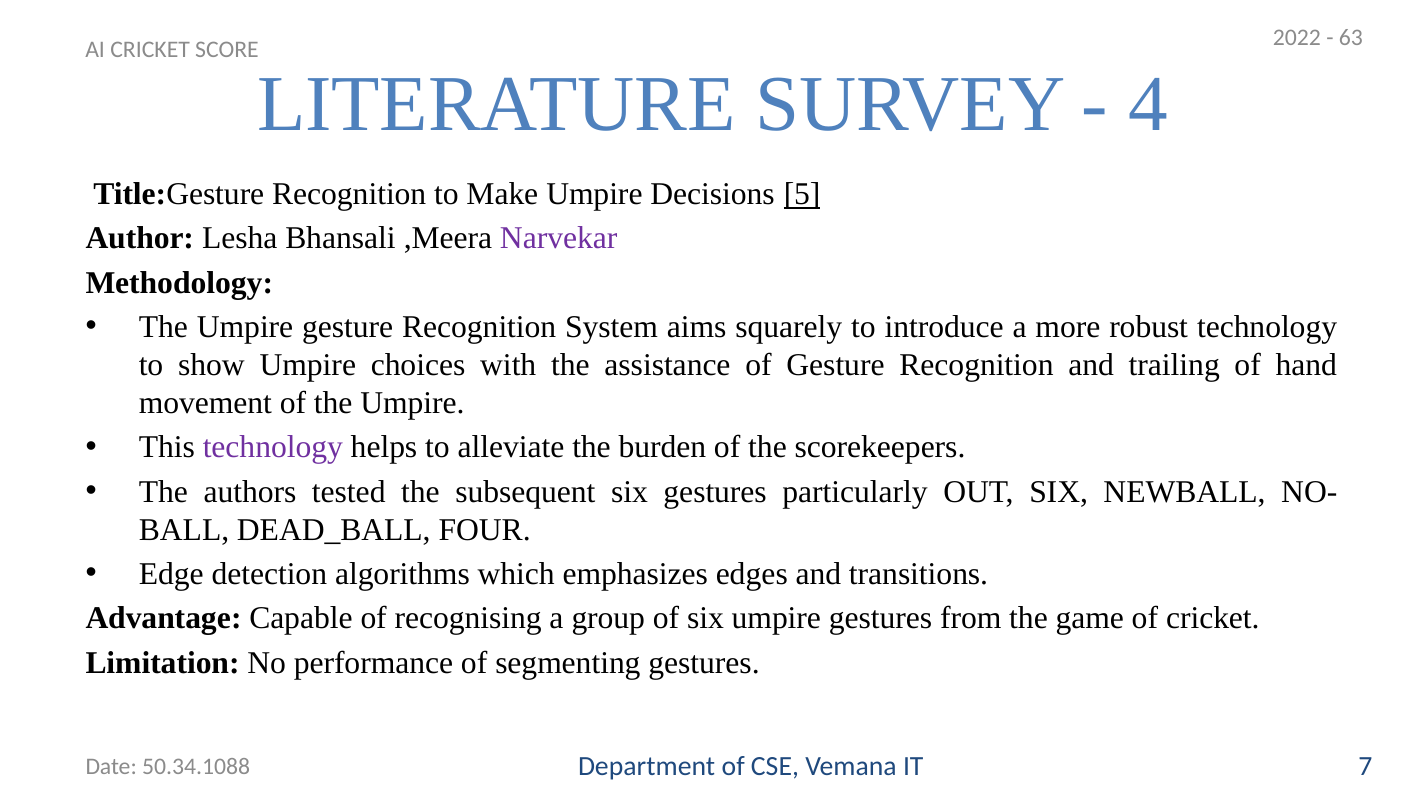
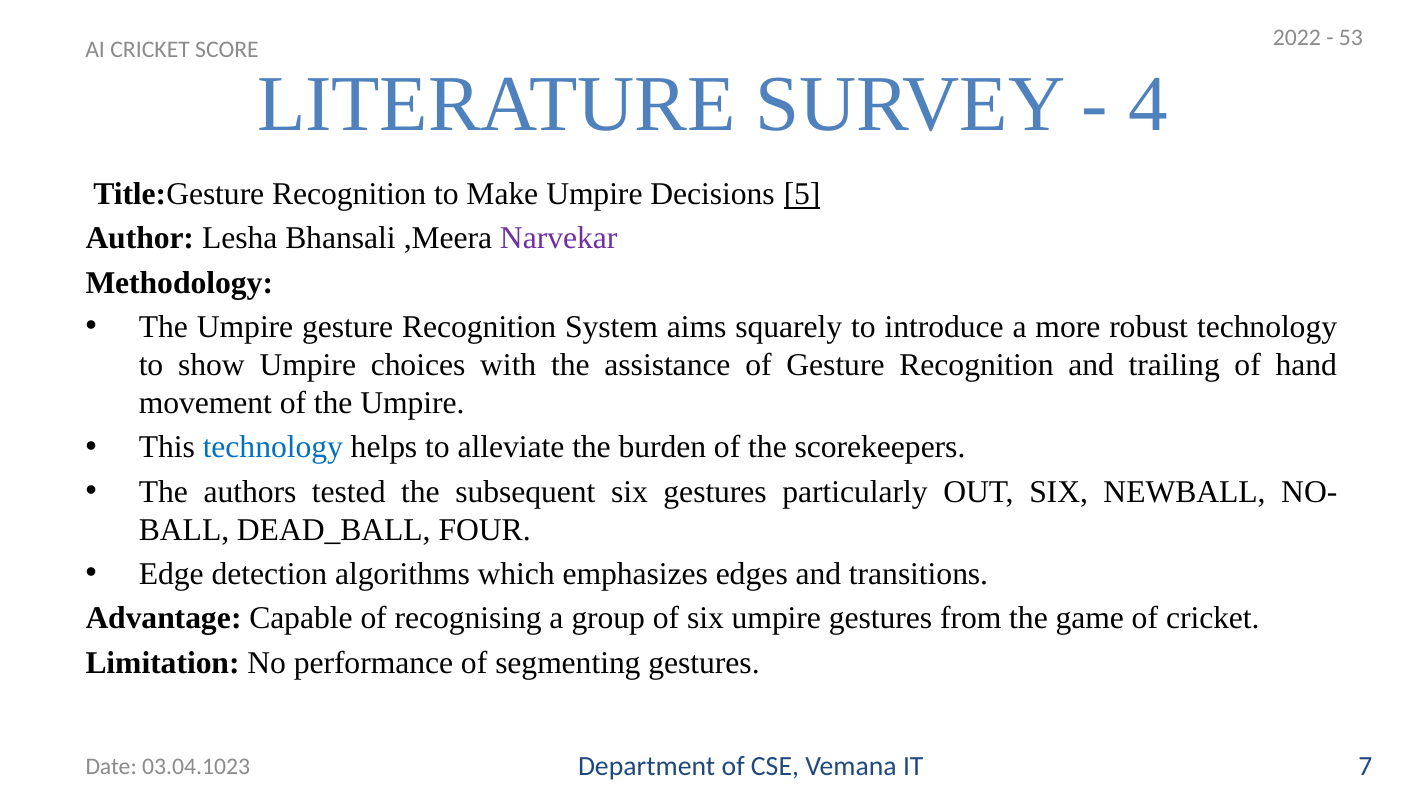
63: 63 -> 53
technology at (273, 447) colour: purple -> blue
50.34.1088: 50.34.1088 -> 03.04.1023
